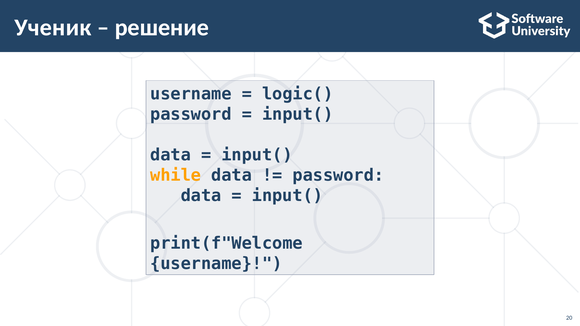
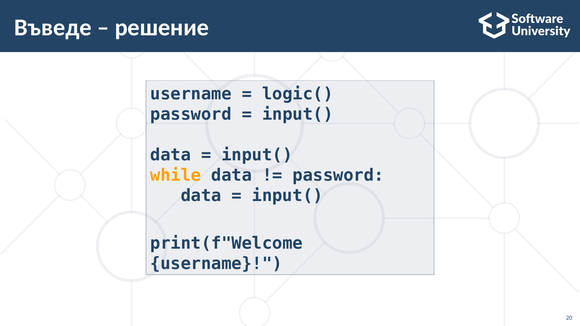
Ученик: Ученик -> Въведе
